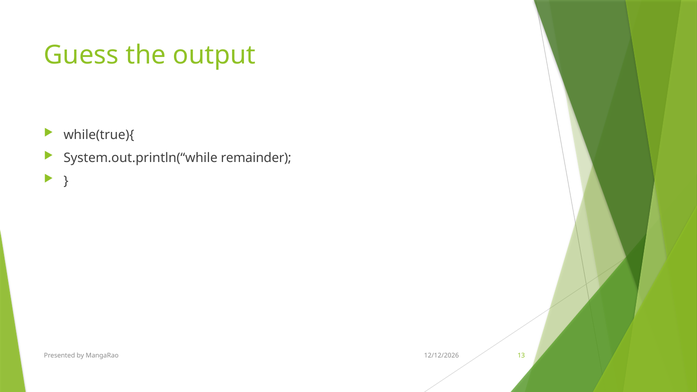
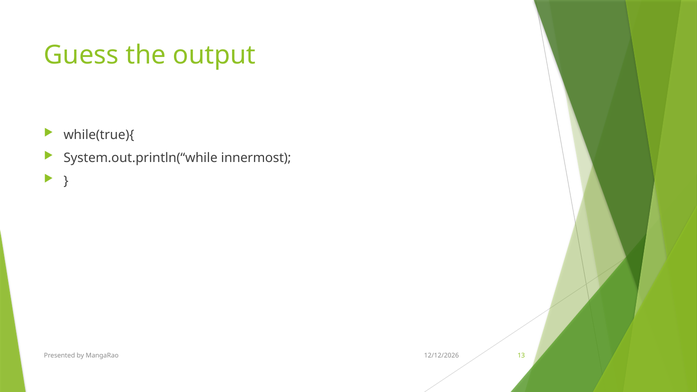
remainder: remainder -> innermost
